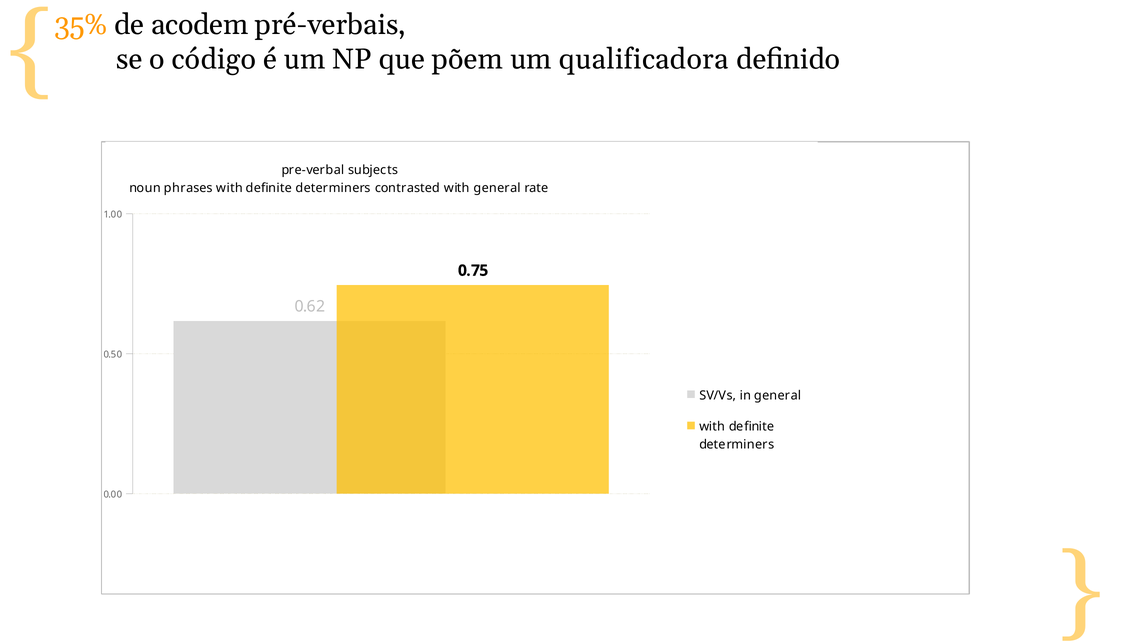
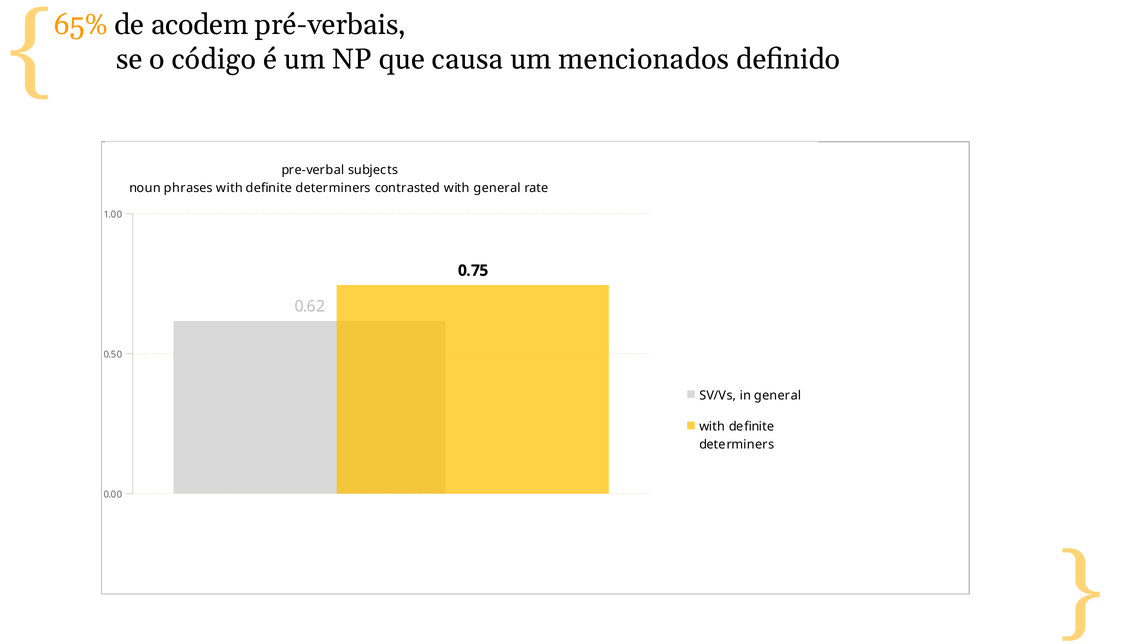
35%: 35% -> 65%
põem: põem -> causa
qualificadora: qualificadora -> mencionados
